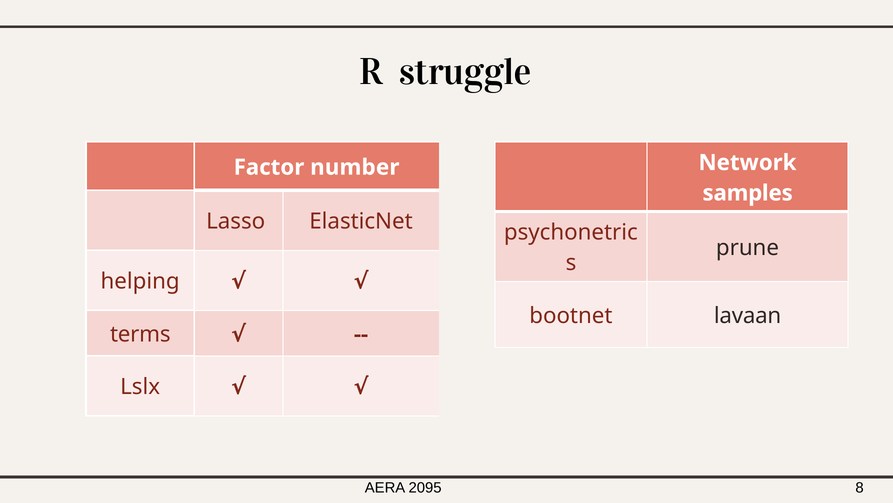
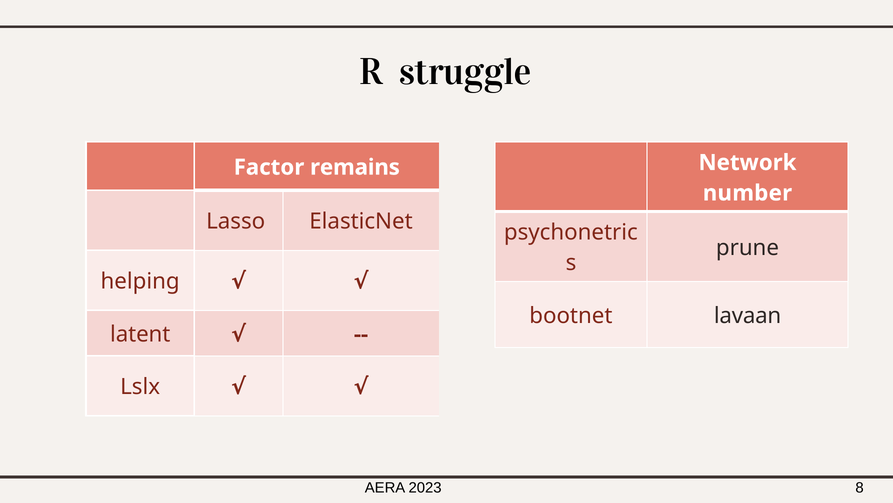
number: number -> remains
samples: samples -> number
terms: terms -> latent
2095: 2095 -> 2023
